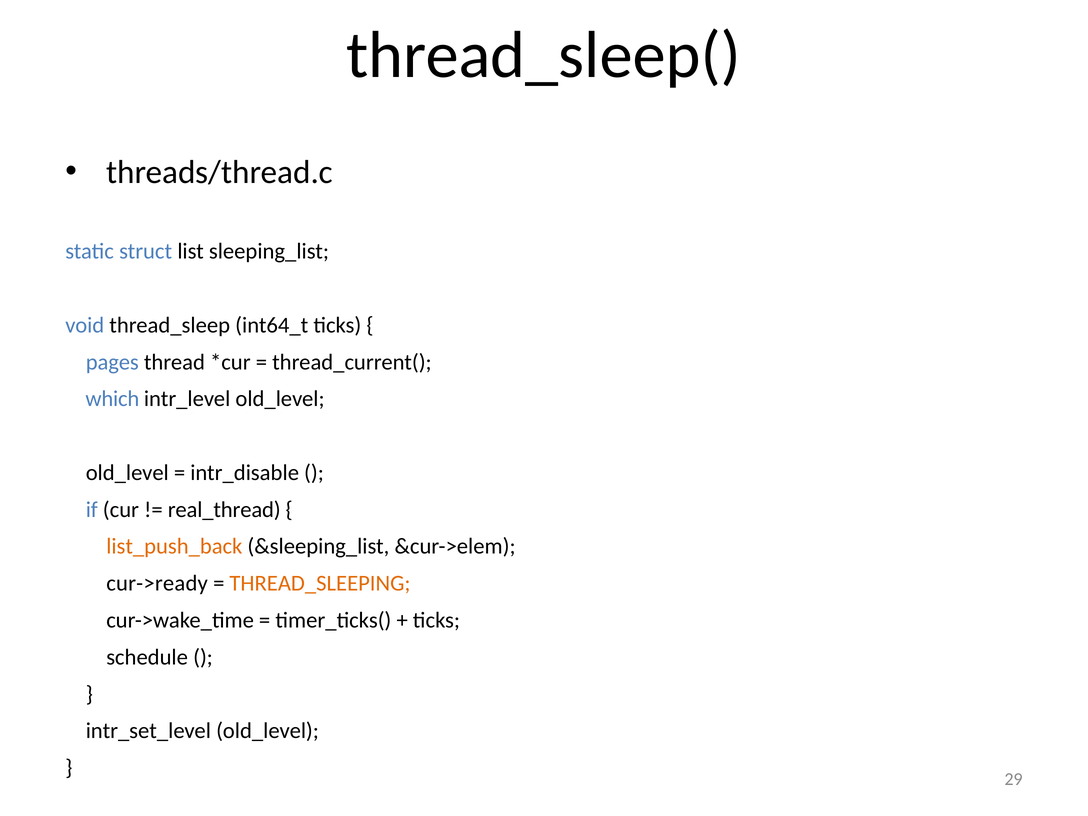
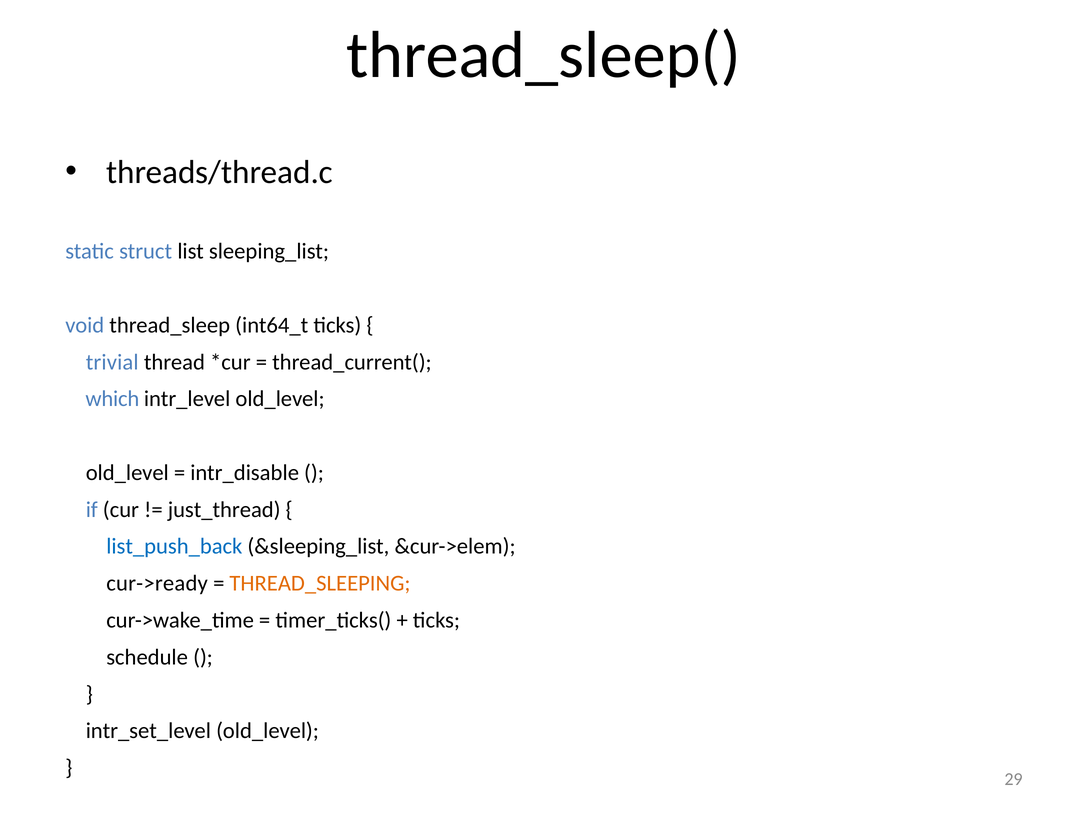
pages: pages -> trivial
real_thread: real_thread -> just_thread
list_push_back colour: orange -> blue
